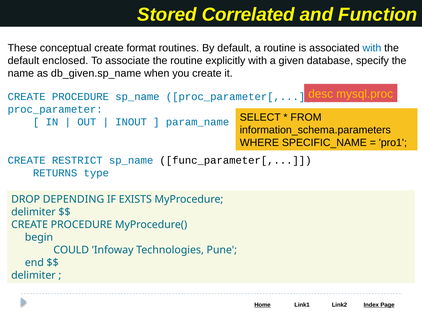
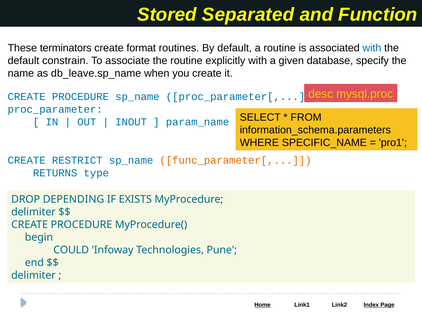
Correlated: Correlated -> Separated
conceptual: conceptual -> terminators
enclosed: enclosed -> constrain
db_given.sp_name: db_given.sp_name -> db_leave.sp_name
func_parameter[ colour: black -> orange
